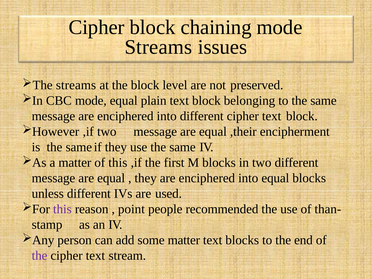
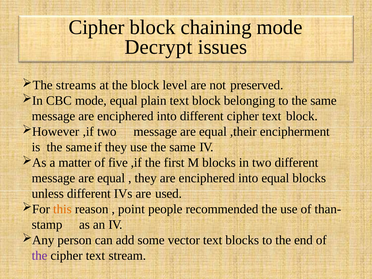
Streams at (158, 47): Streams -> Decrypt
of this: this -> five
this at (62, 209) colour: purple -> orange
some matter: matter -> vector
